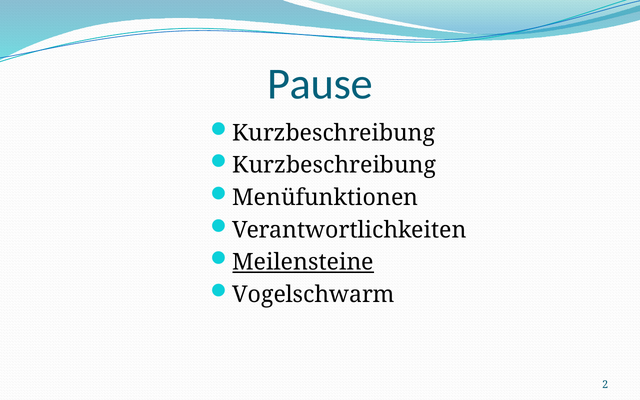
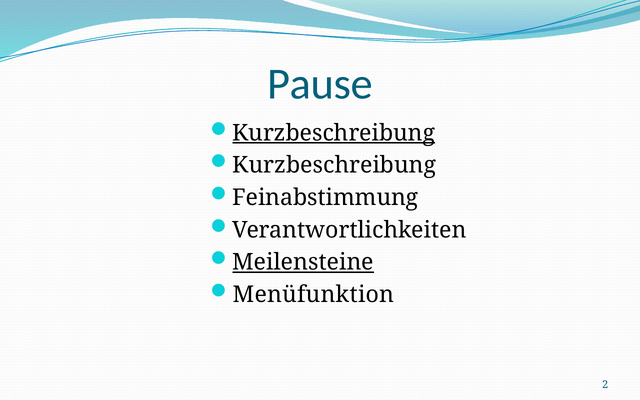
Kurzbeschreibung at (334, 133) underline: none -> present
Menüfunktionen: Menüfunktionen -> Feinabstimmung
Vogelschwarm: Vogelschwarm -> Menüfunktion
